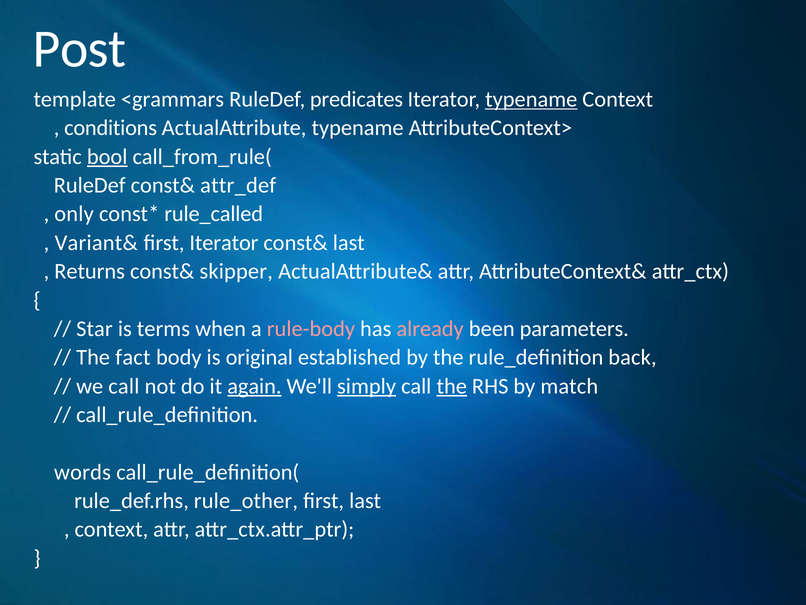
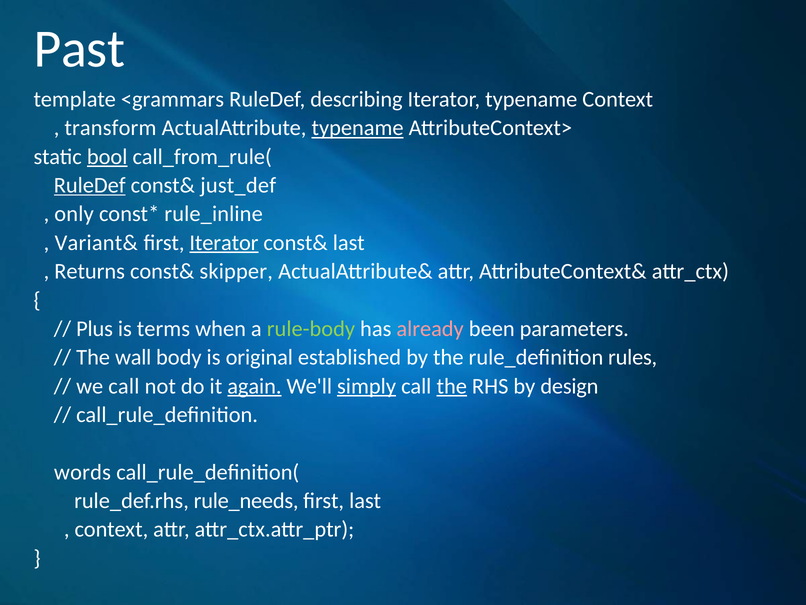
Post: Post -> Past
predicates: predicates -> describing
typename at (531, 99) underline: present -> none
conditions: conditions -> transform
typename at (358, 128) underline: none -> present
RuleDef at (90, 185) underline: none -> present
attr_def: attr_def -> just_def
rule_called: rule_called -> rule_inline
Iterator at (224, 243) underline: none -> present
Star: Star -> Plus
rule-body colour: pink -> light green
fact: fact -> wall
back: back -> rules
match: match -> design
rule_other: rule_other -> rule_needs
